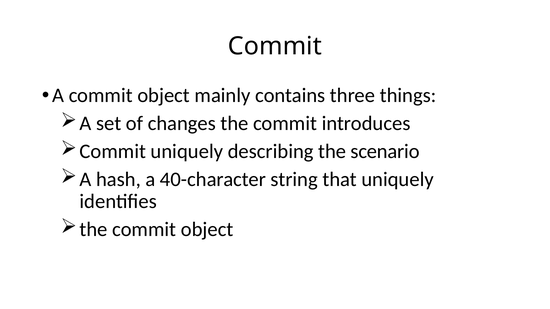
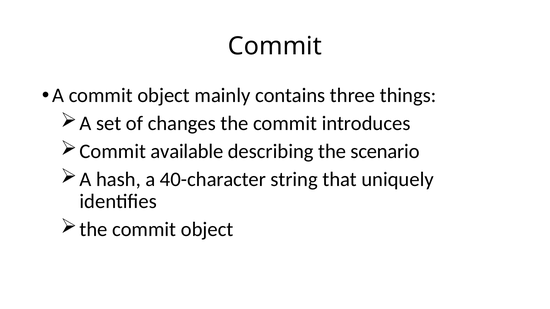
Commit uniquely: uniquely -> available
